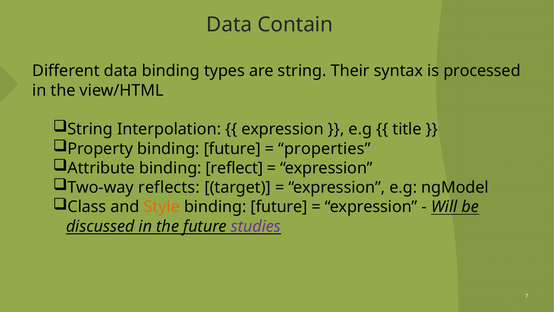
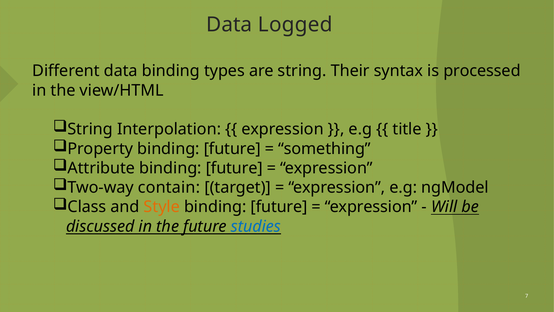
Contain: Contain -> Logged
properties: properties -> something
Attribute binding reflect: reflect -> future
reflects: reflects -> contain
studies colour: purple -> blue
